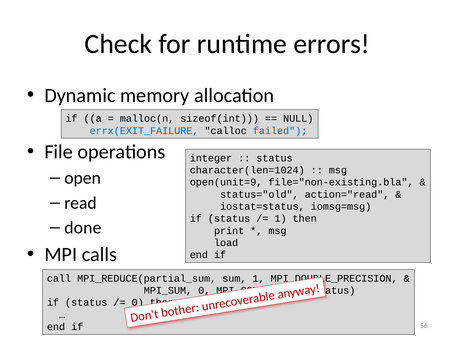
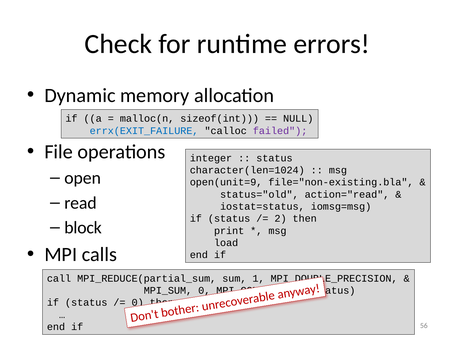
failed colour: blue -> purple
1 at (281, 219): 1 -> 2
done: done -> block
